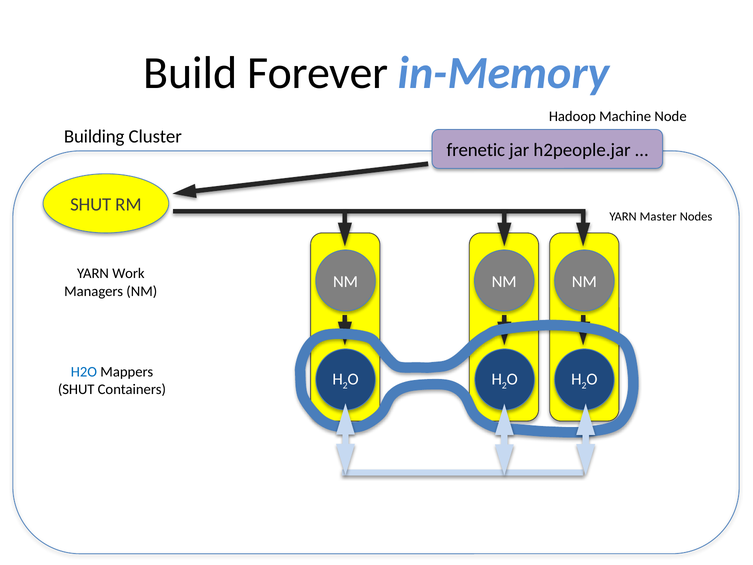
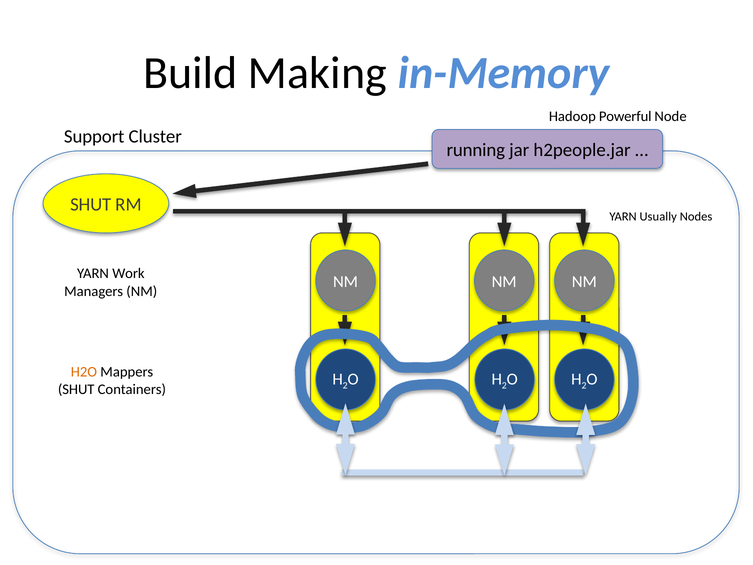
Forever: Forever -> Making
Machine: Machine -> Powerful
Building: Building -> Support
frenetic: frenetic -> running
Master: Master -> Usually
H2O colour: blue -> orange
